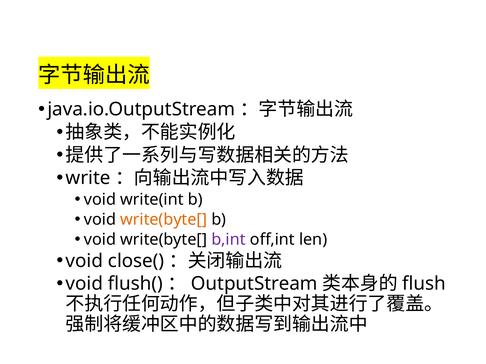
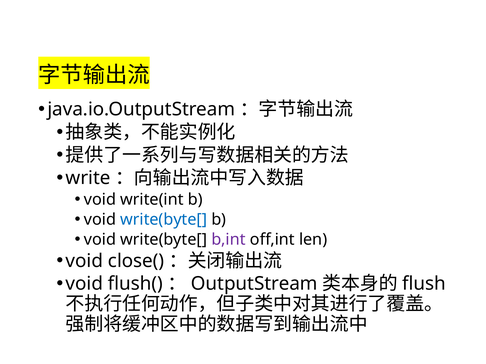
write(byte[ at (164, 220) colour: orange -> blue
